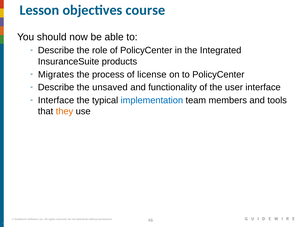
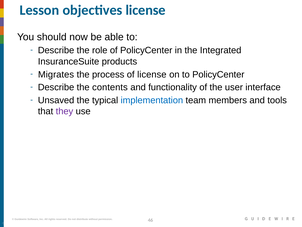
objectives course: course -> license
unsaved: unsaved -> contents
Interface at (56, 100): Interface -> Unsaved
they colour: orange -> purple
